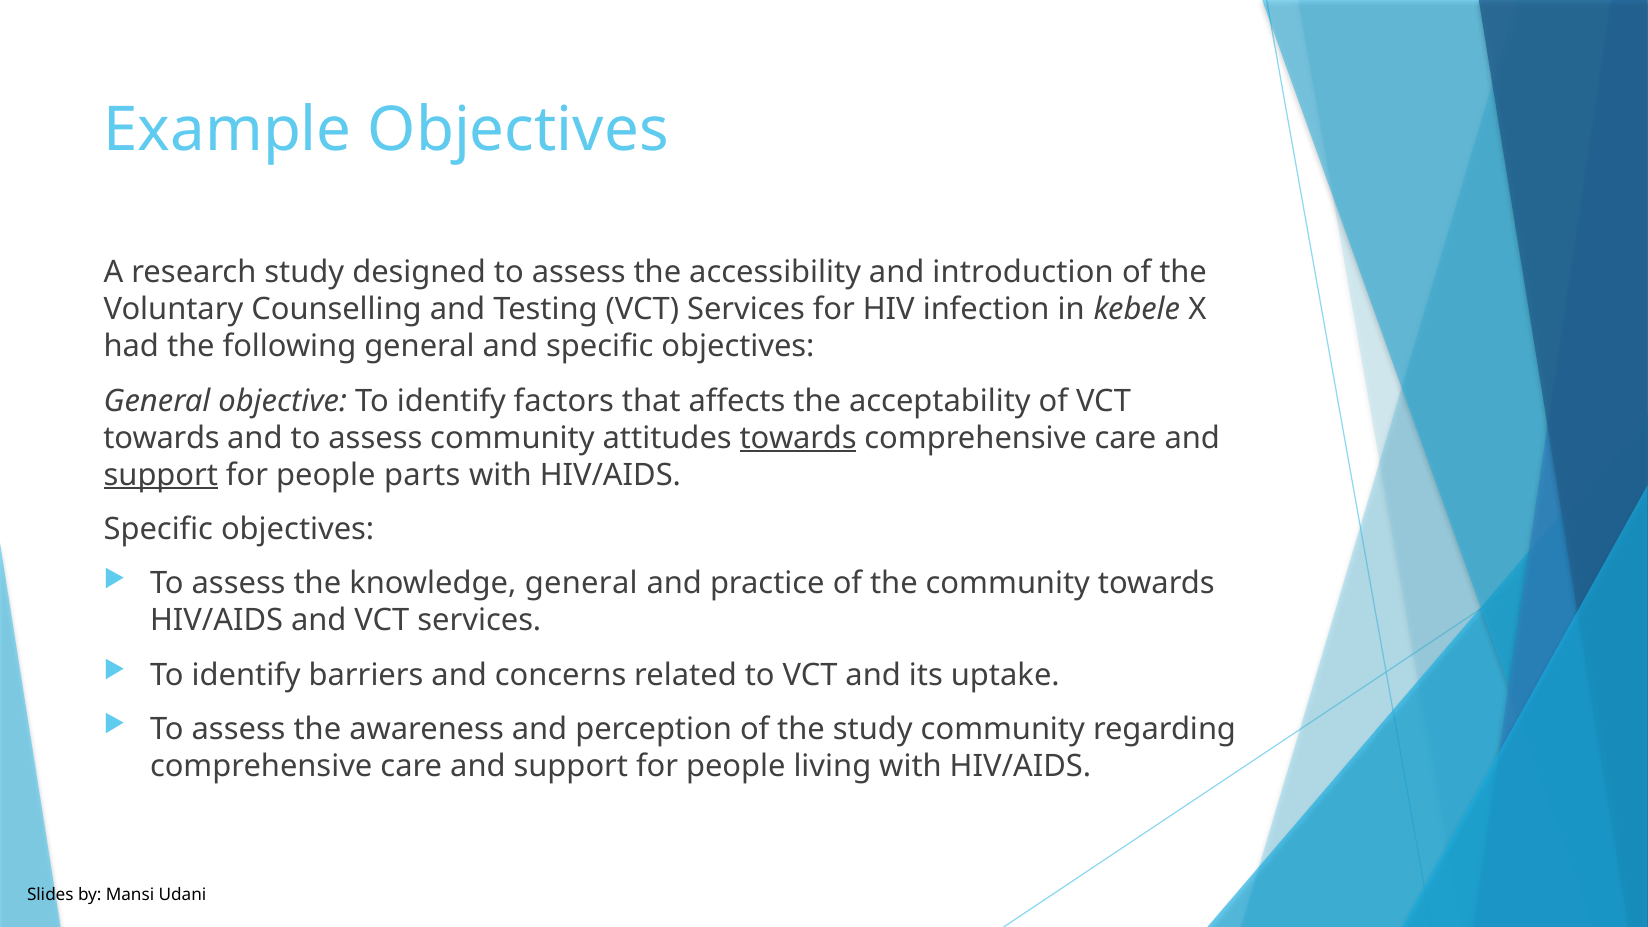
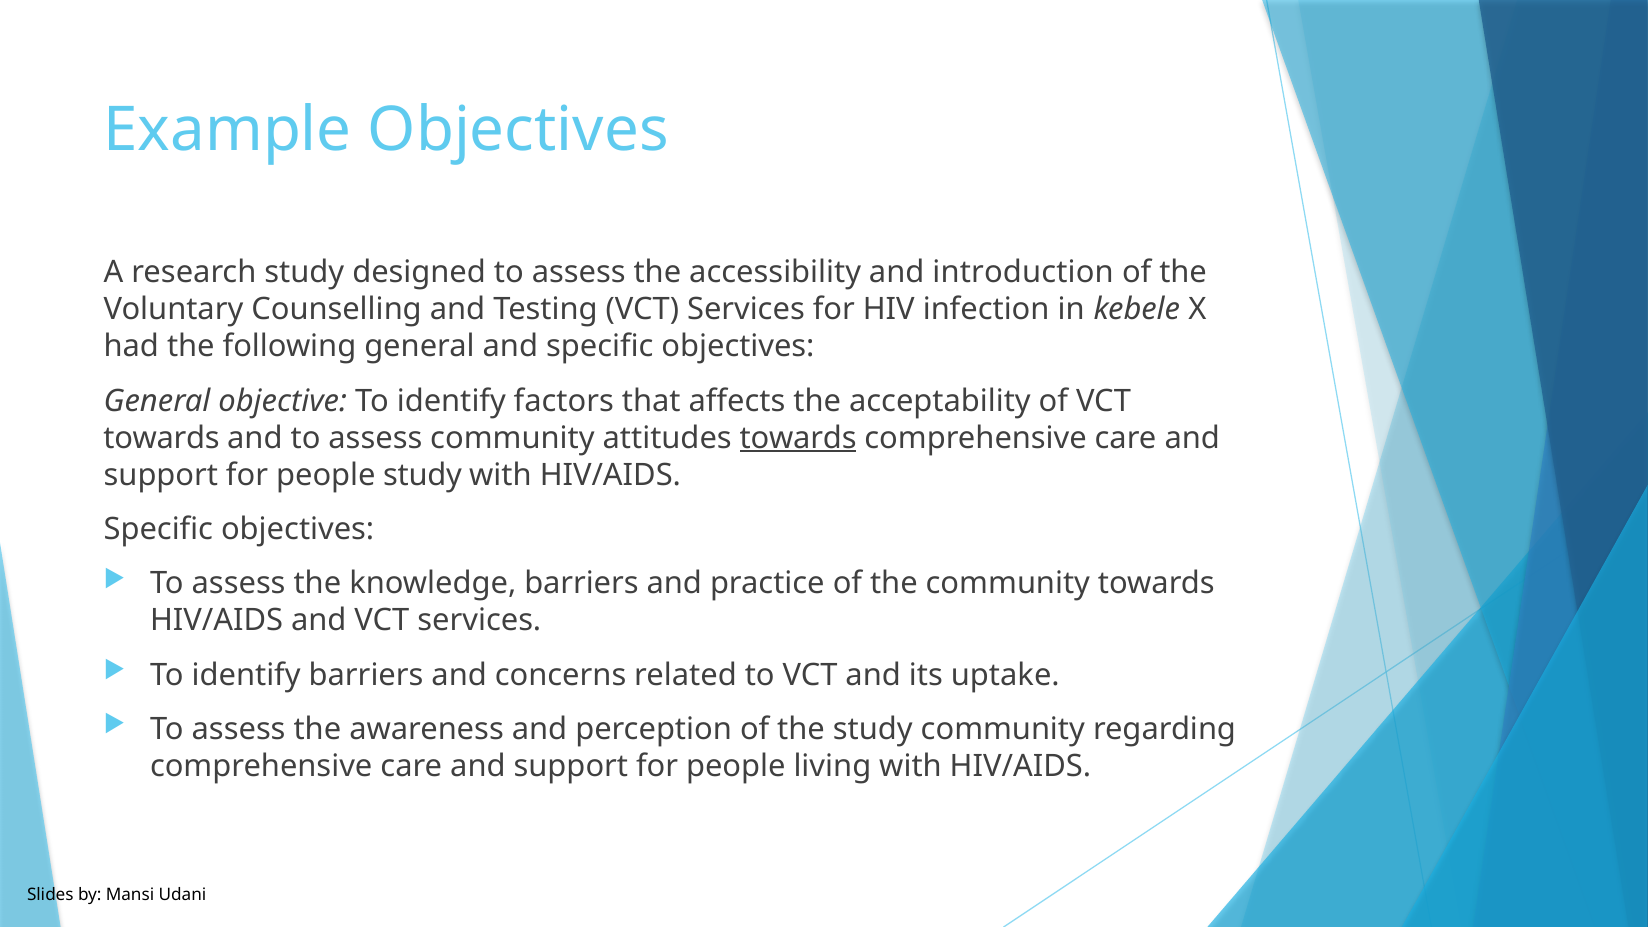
support at (161, 475) underline: present -> none
people parts: parts -> study
knowledge general: general -> barriers
